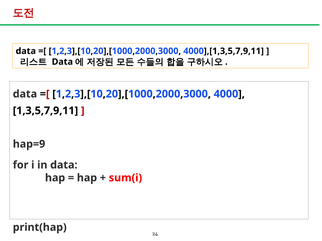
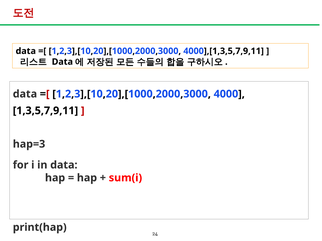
hap=9: hap=9 -> hap=3
